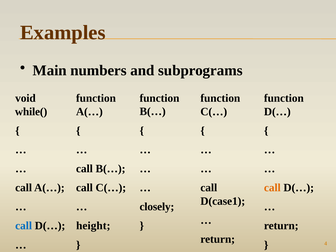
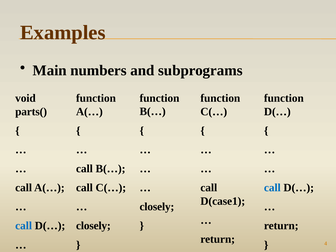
while(: while( -> parts(
call at (272, 188) colour: orange -> blue
height at (93, 226): height -> closely
